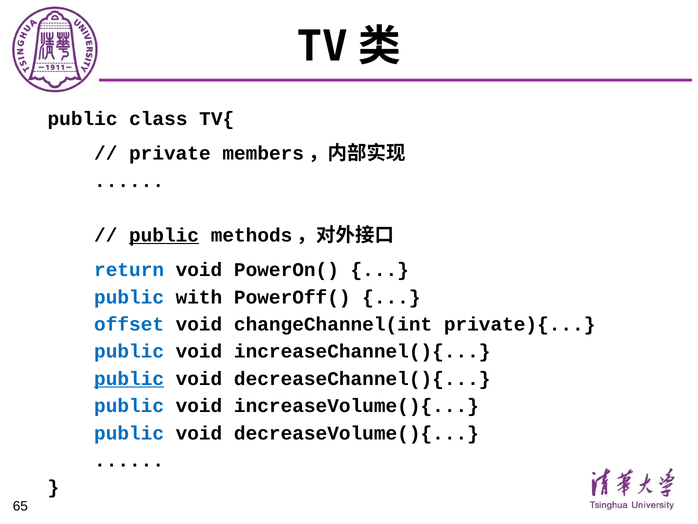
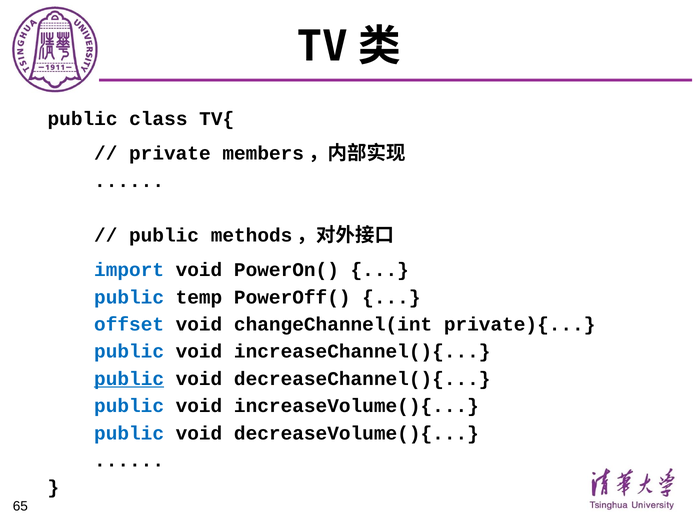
public at (164, 235) underline: present -> none
return: return -> import
with: with -> temp
